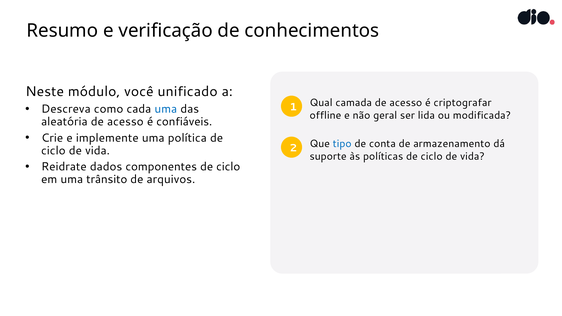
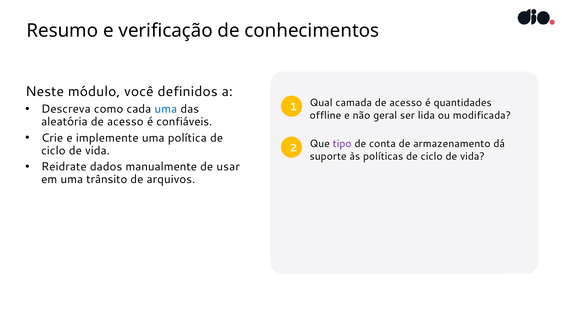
unificado: unificado -> definidos
criptografar: criptografar -> quantidades
tipo colour: blue -> purple
componentes: componentes -> manualmente
ciclo at (228, 167): ciclo -> usar
